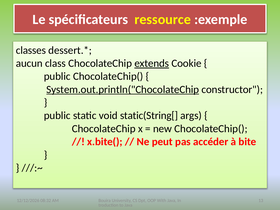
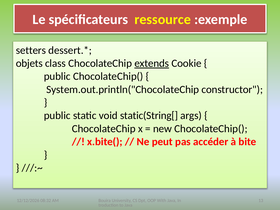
classes: classes -> setters
aucun: aucun -> objets
System.out.println("ChocolateChip underline: present -> none
